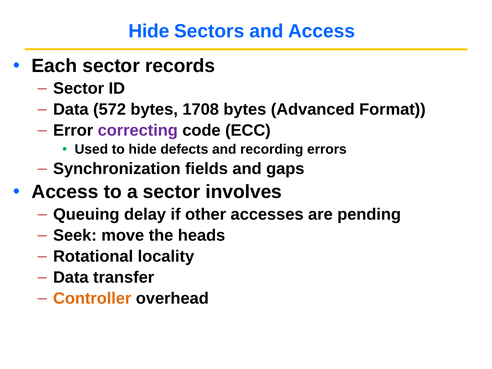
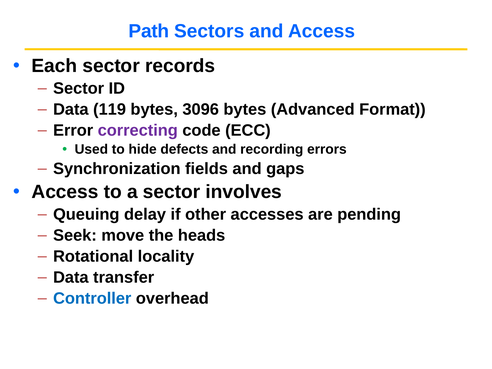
Hide at (149, 31): Hide -> Path
572: 572 -> 119
1708: 1708 -> 3096
Controller colour: orange -> blue
